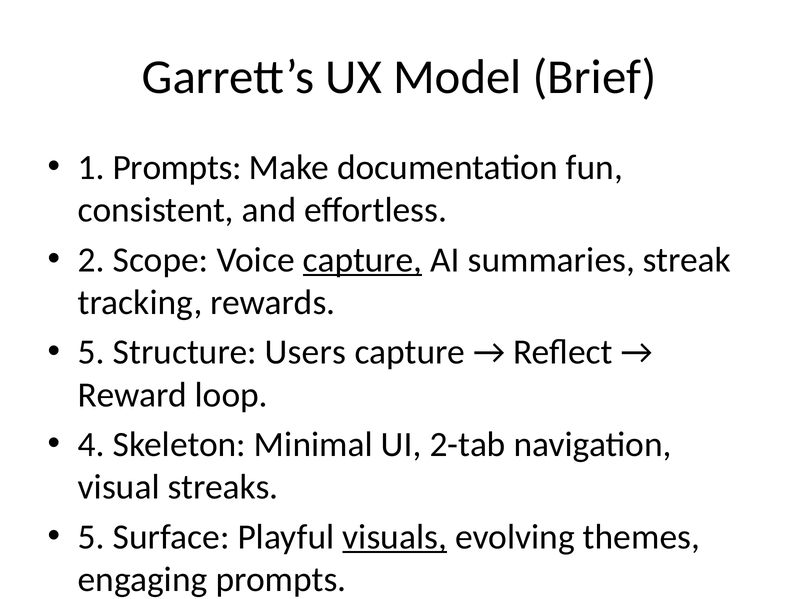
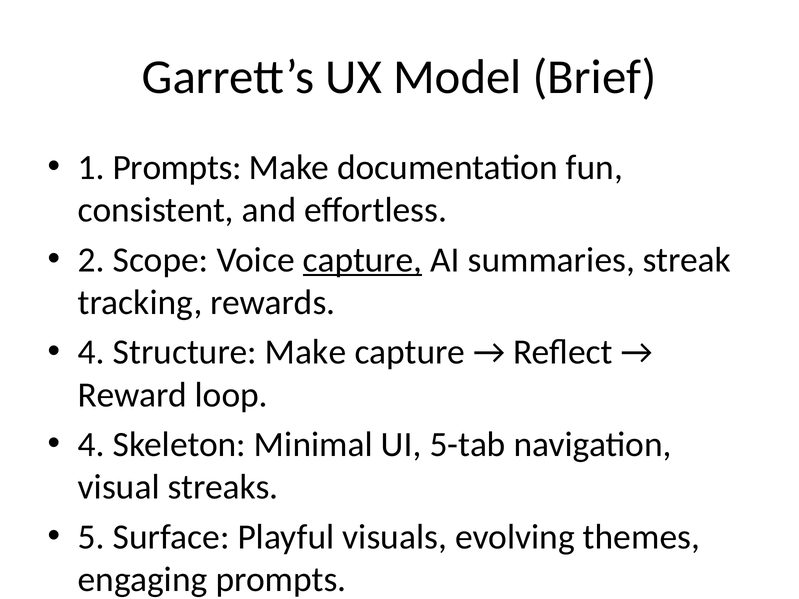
5 at (91, 352): 5 -> 4
Structure Users: Users -> Make
2-tab: 2-tab -> 5-tab
visuals underline: present -> none
